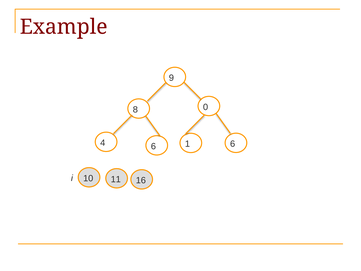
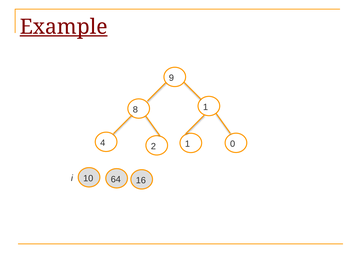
Example underline: none -> present
8 0: 0 -> 1
4 6: 6 -> 2
1 6: 6 -> 0
11: 11 -> 64
